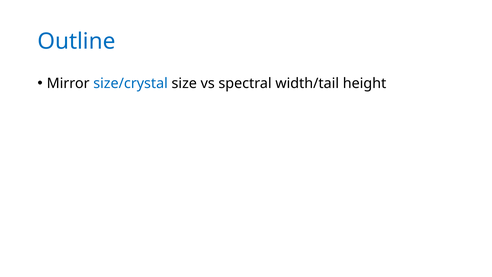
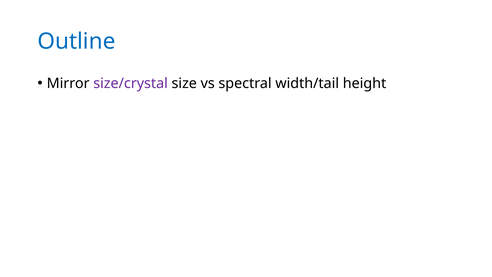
size/crystal colour: blue -> purple
